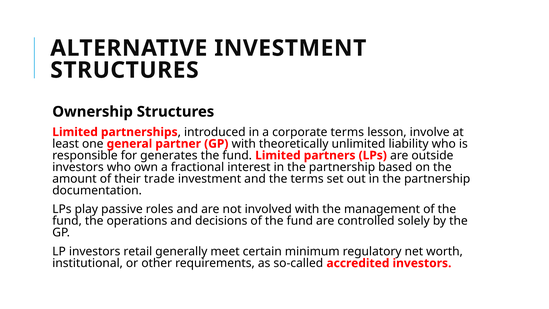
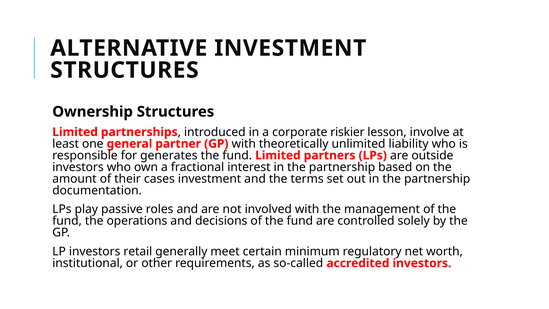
corporate terms: terms -> riskier
trade: trade -> cases
